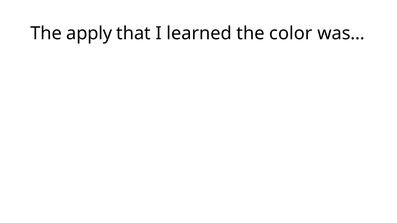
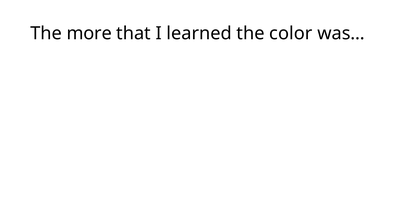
apply: apply -> more
